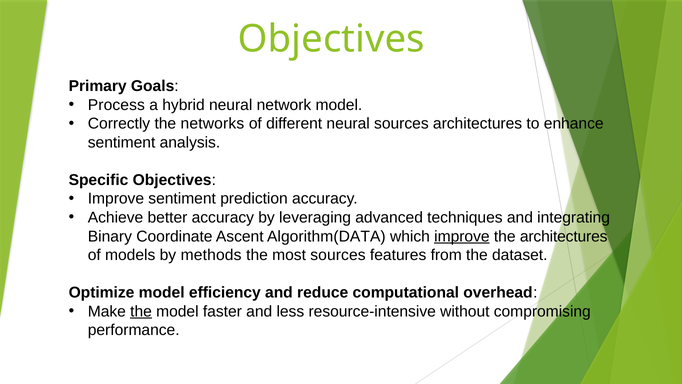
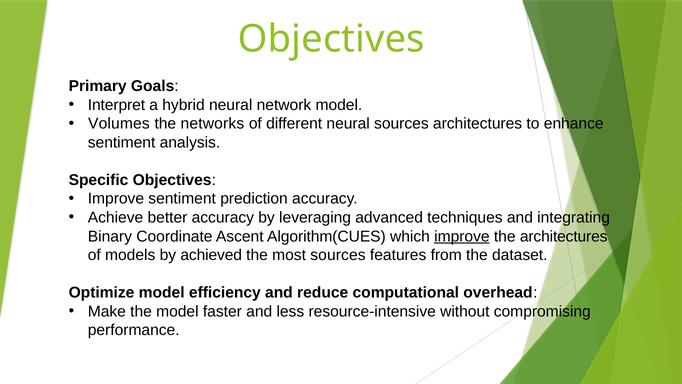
Process: Process -> Interpret
Correctly: Correctly -> Volumes
Algorithm(DATA: Algorithm(DATA -> Algorithm(CUES
methods: methods -> achieved
the at (141, 311) underline: present -> none
